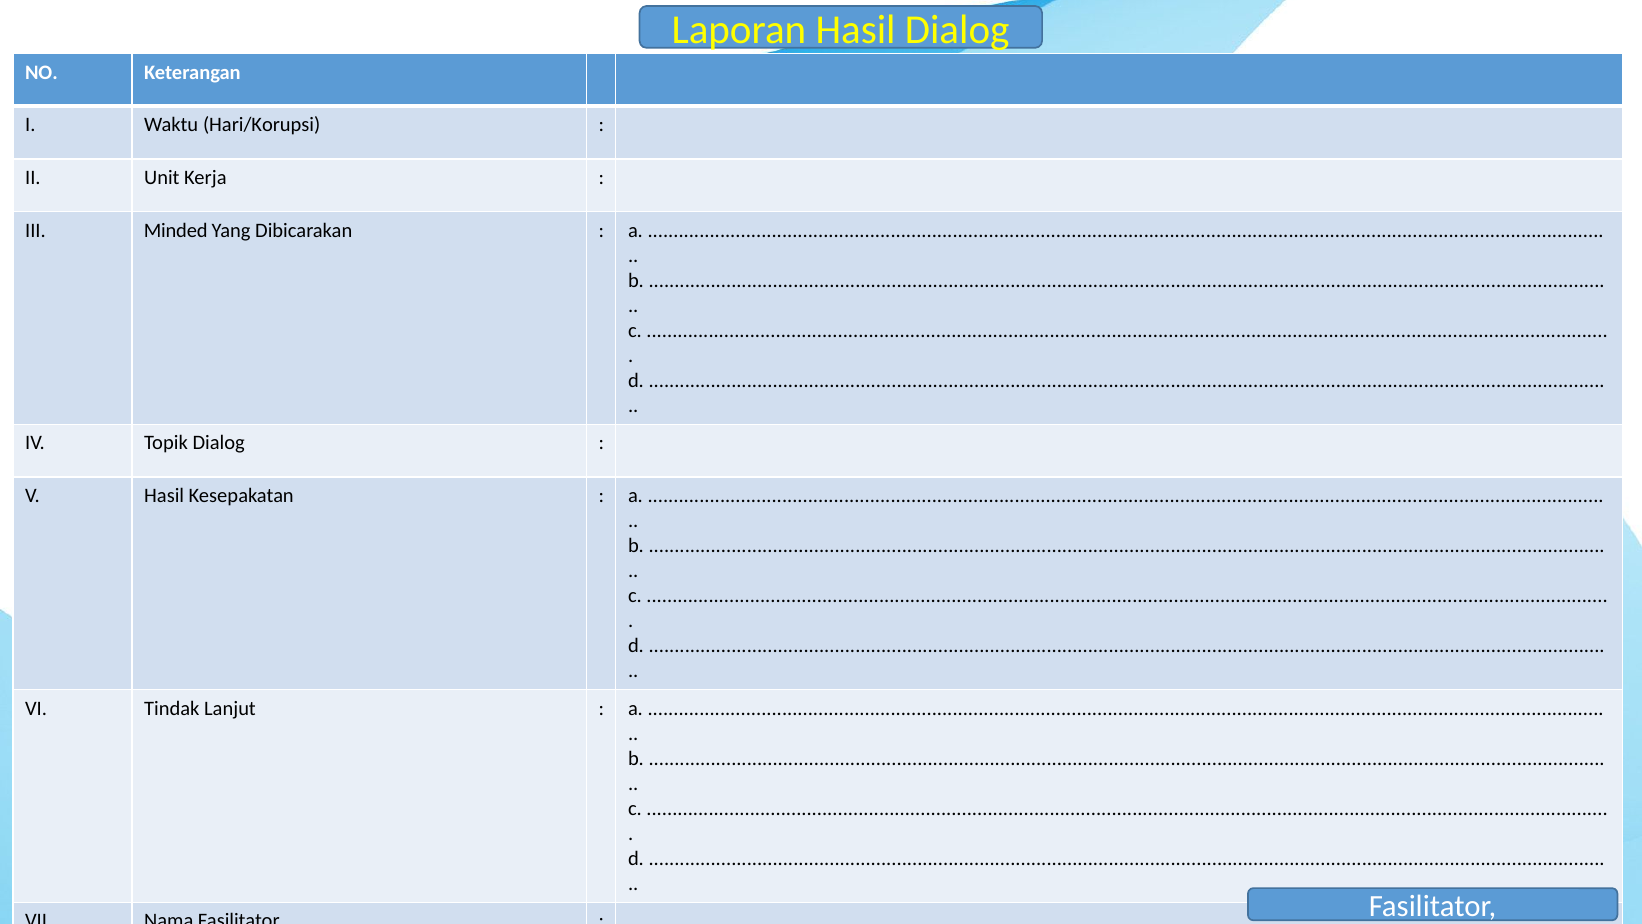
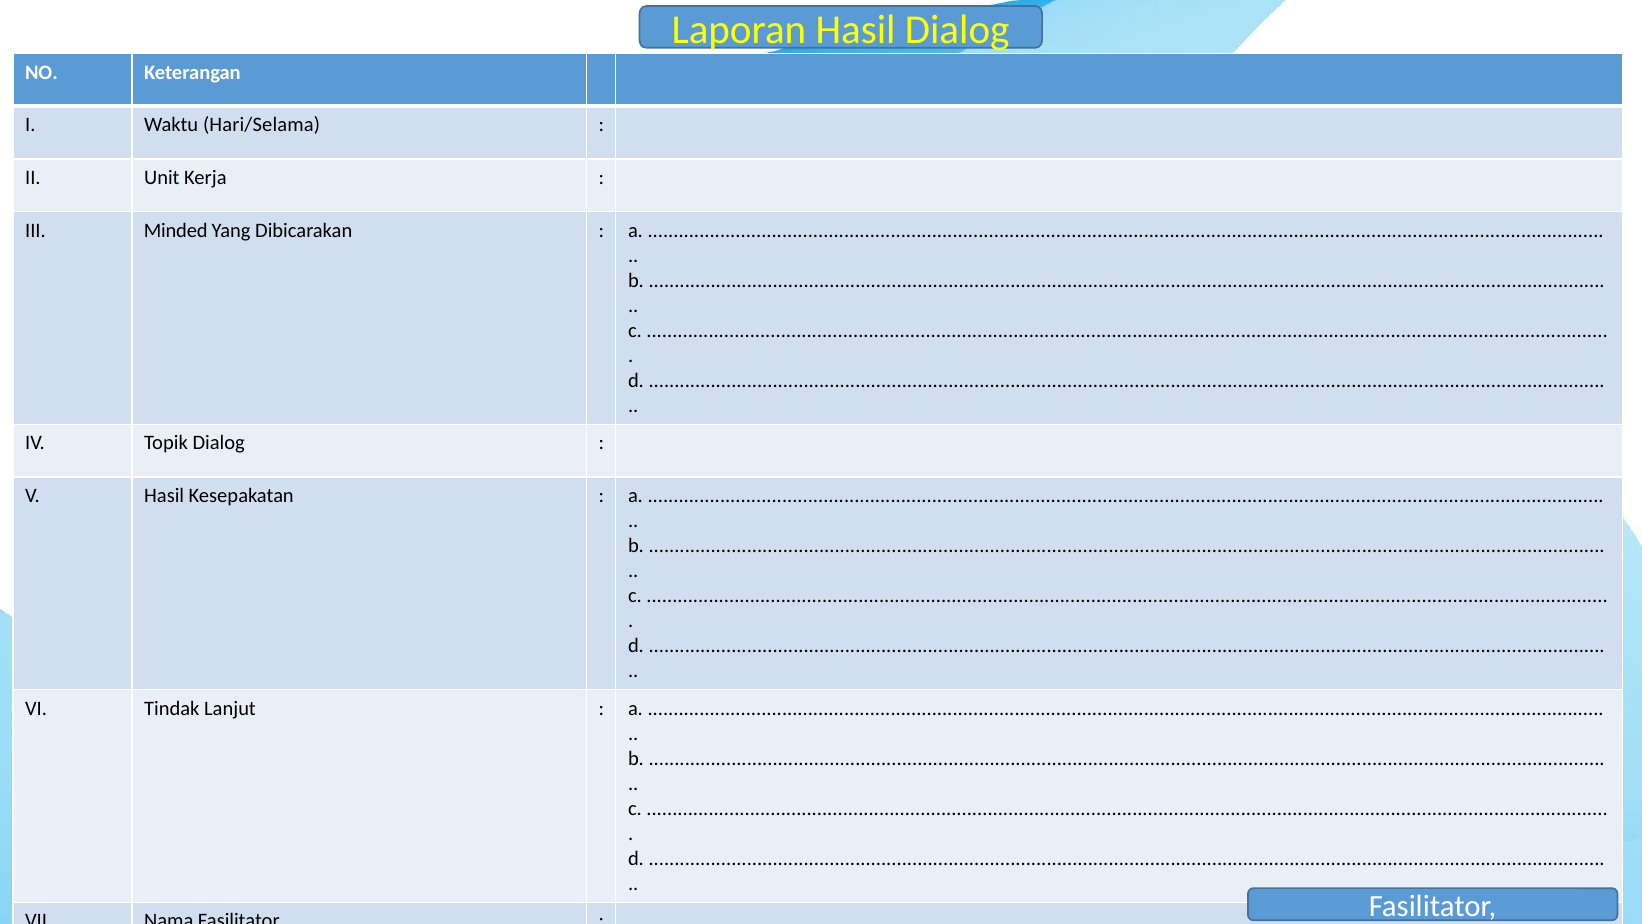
Hari/Korupsi: Hari/Korupsi -> Hari/Selama
